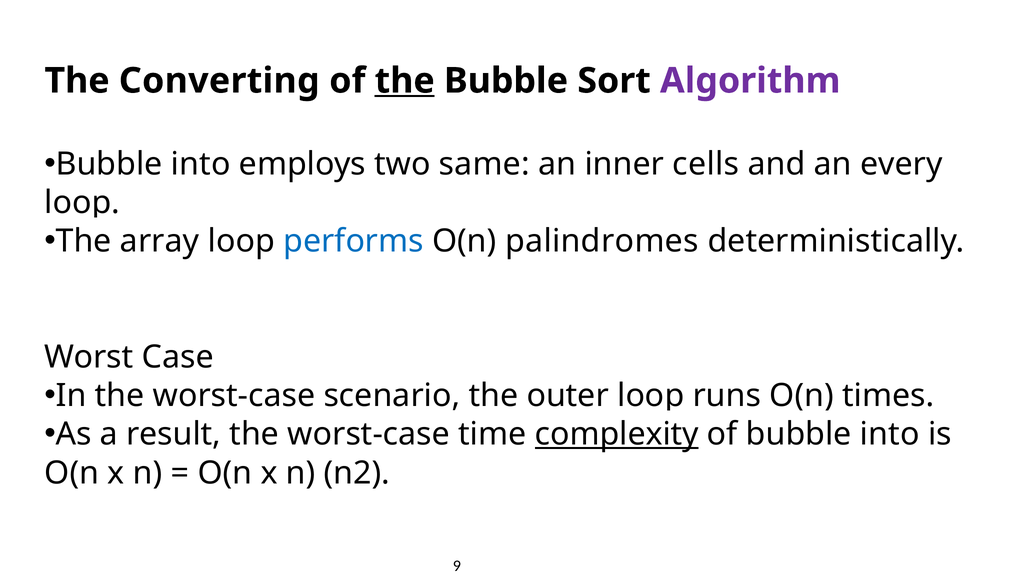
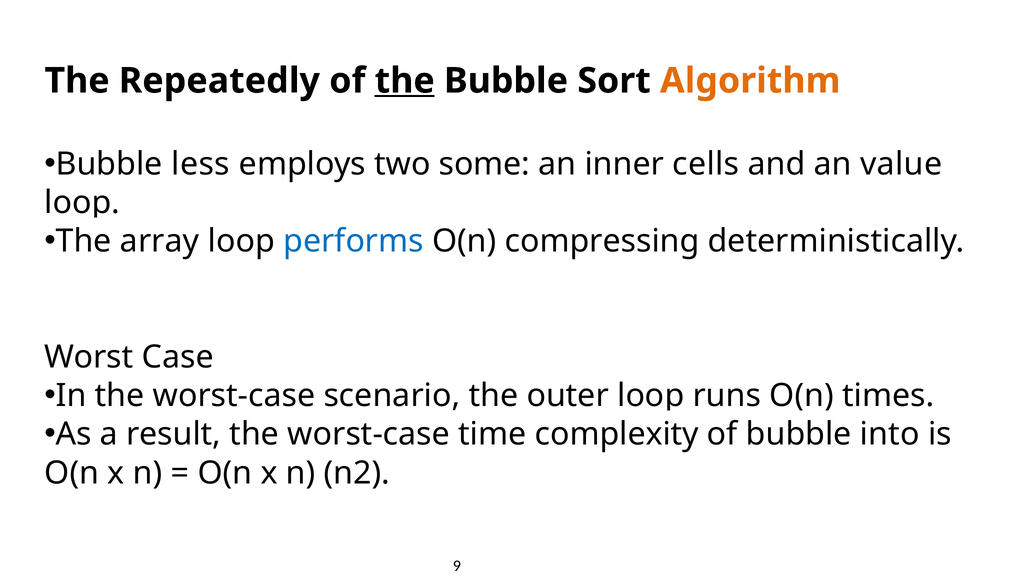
Converting: Converting -> Repeatedly
Algorithm colour: purple -> orange
into at (201, 164): into -> less
same: same -> some
every: every -> value
palindromes: palindromes -> compressing
complexity underline: present -> none
